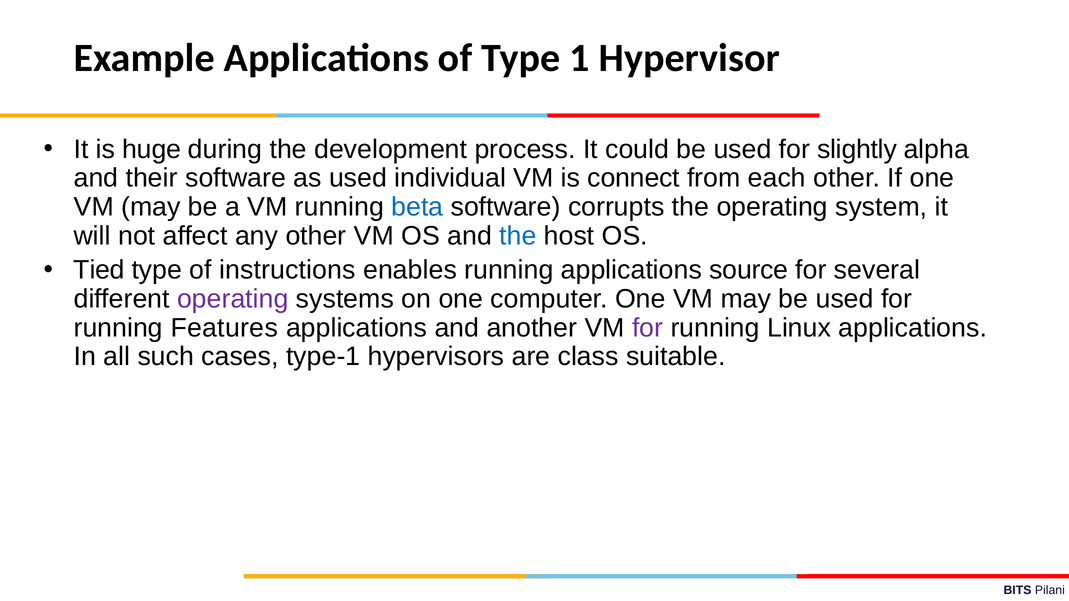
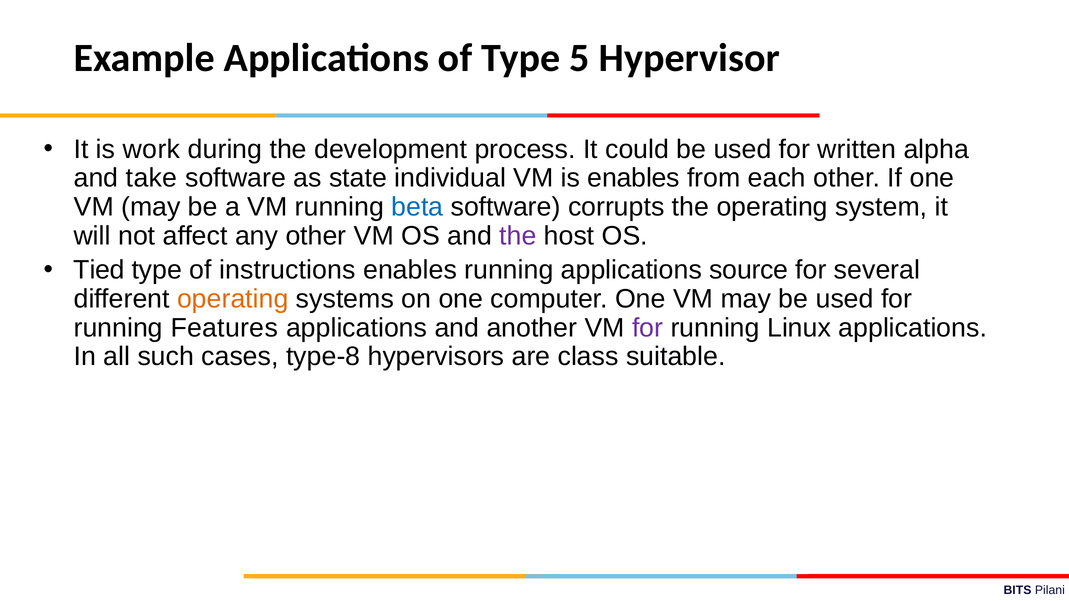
1: 1 -> 5
huge: huge -> work
slightly: slightly -> written
their: their -> take
as used: used -> state
is connect: connect -> enables
the at (518, 236) colour: blue -> purple
operating at (233, 299) colour: purple -> orange
type-1: type-1 -> type-8
